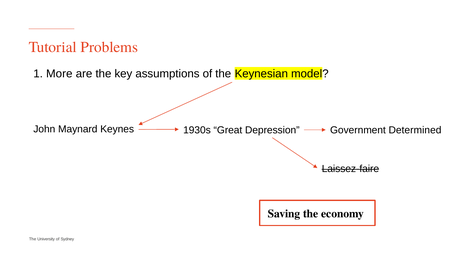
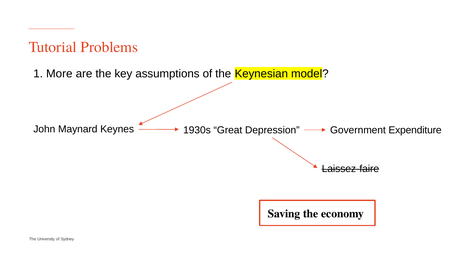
Determined: Determined -> Expenditure
